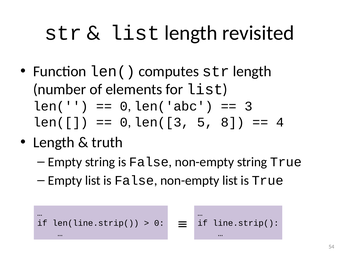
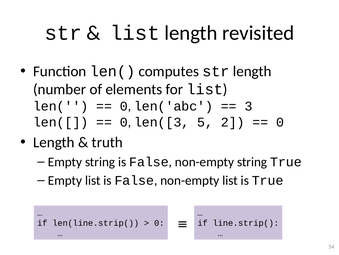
8: 8 -> 2
4 at (280, 122): 4 -> 0
